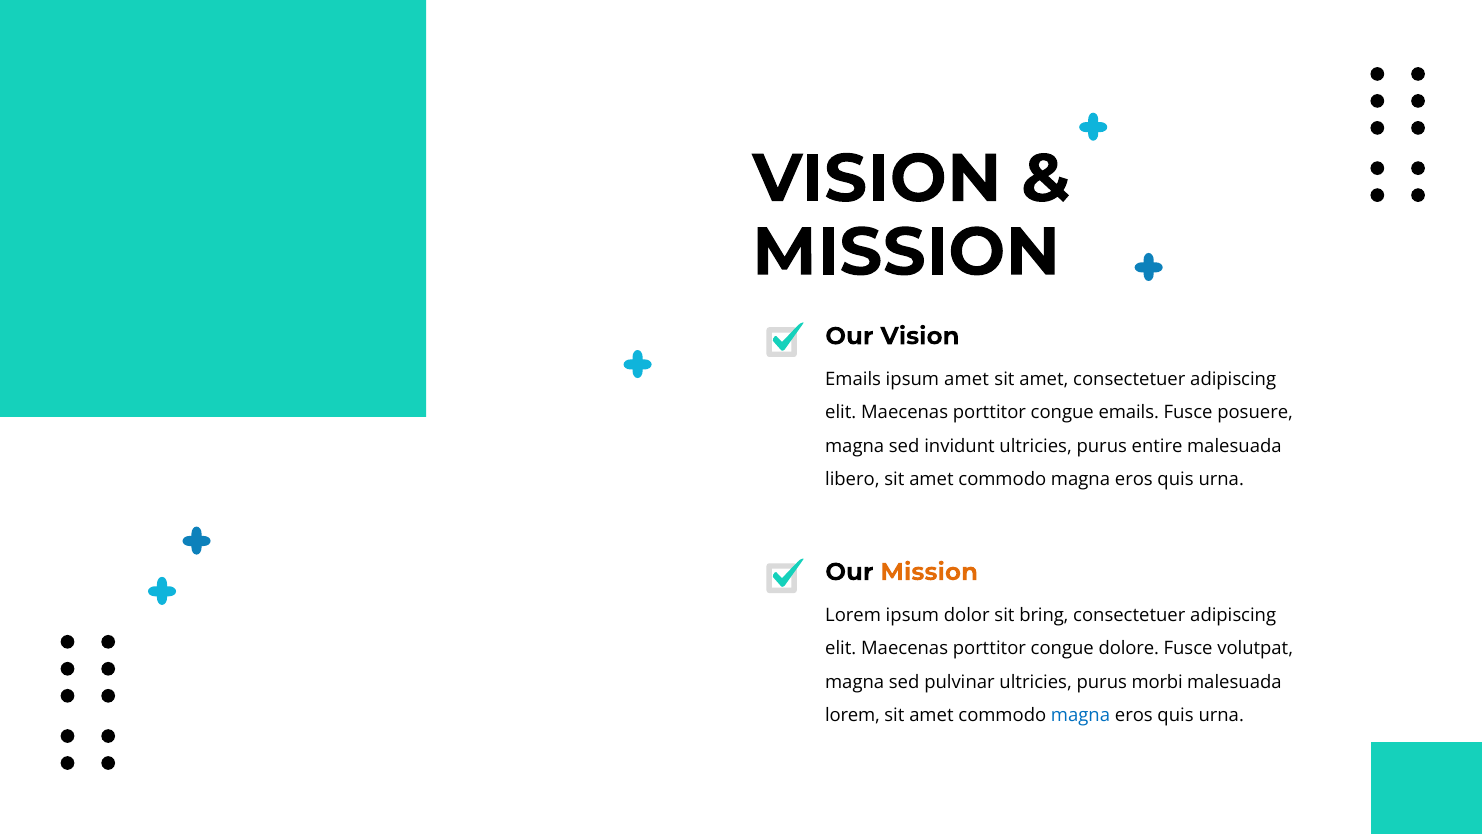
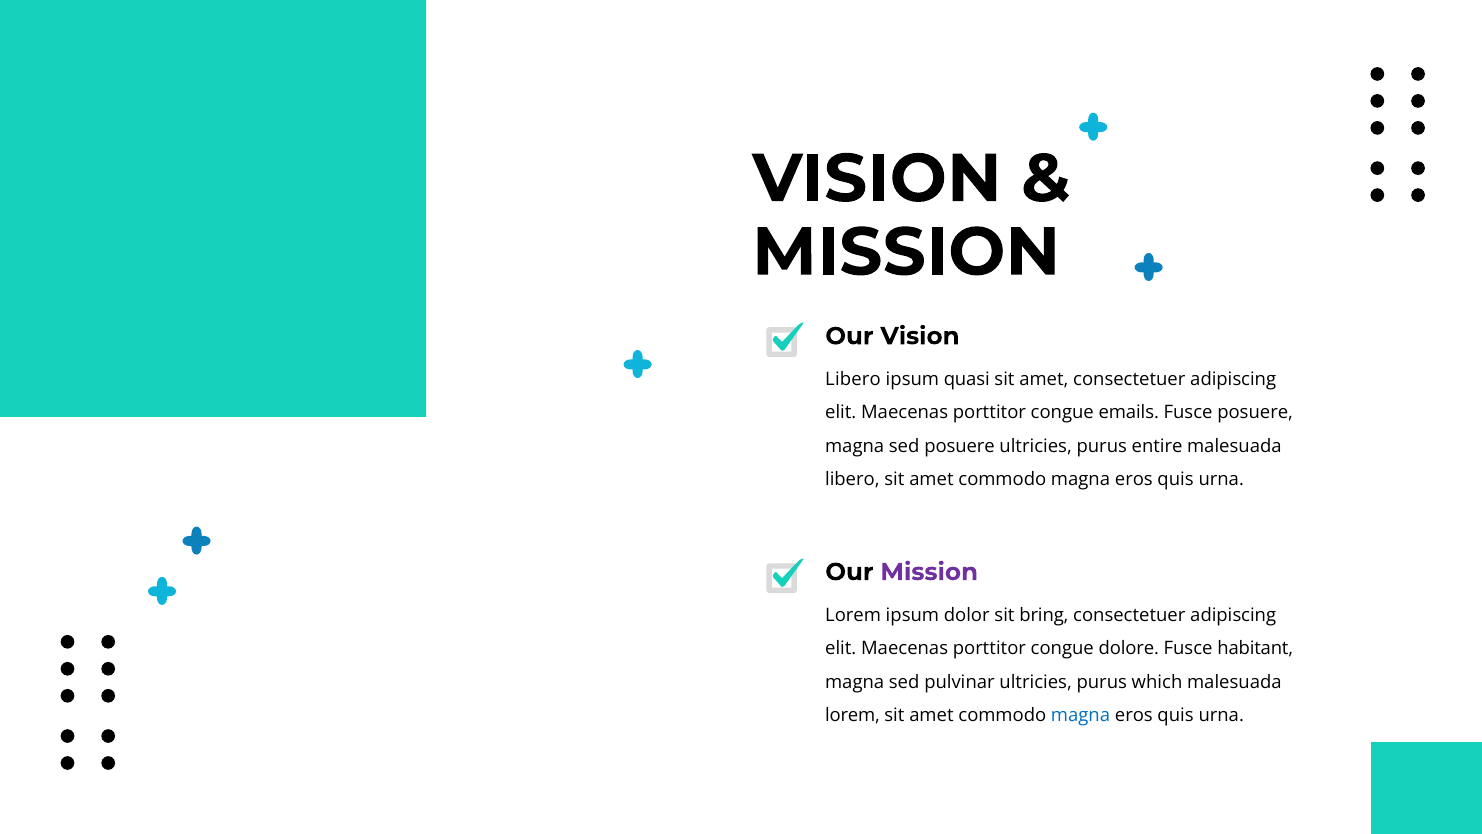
Emails at (853, 379): Emails -> Libero
ipsum amet: amet -> quasi
sed invidunt: invidunt -> posuere
Mission at (929, 572) colour: orange -> purple
volutpat: volutpat -> habitant
morbi: morbi -> which
